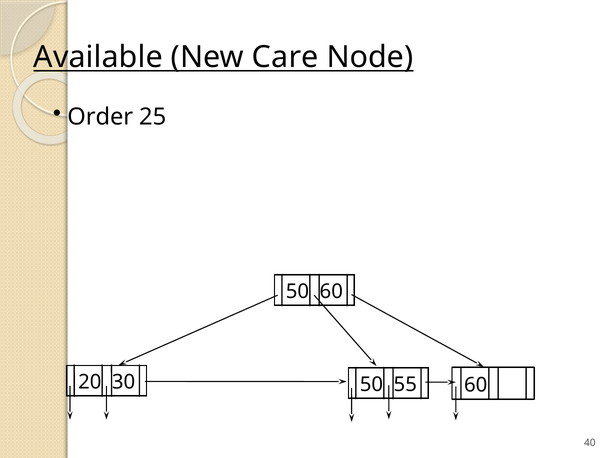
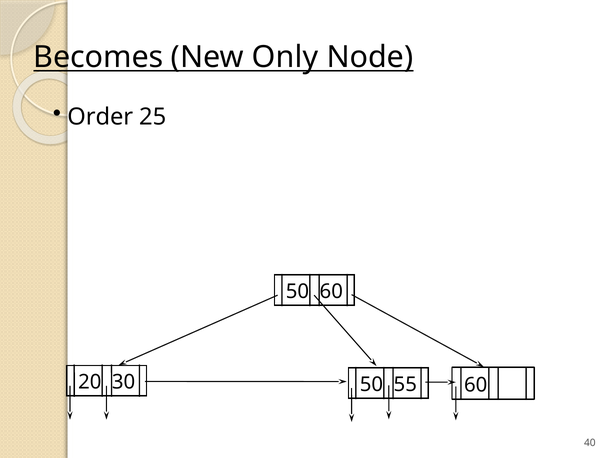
Available: Available -> Becomes
Care: Care -> Only
